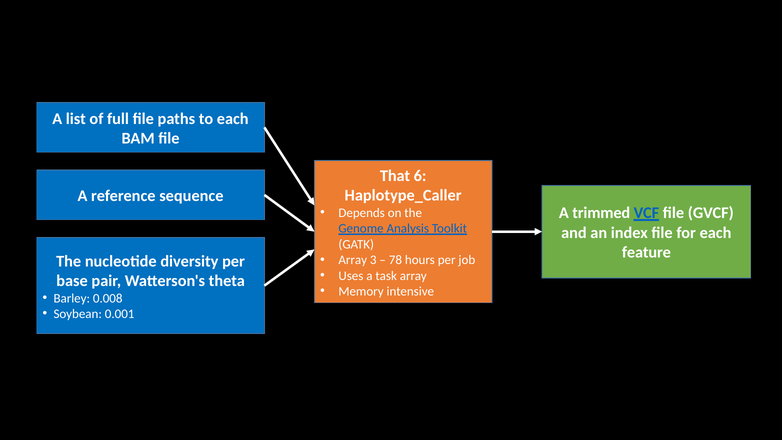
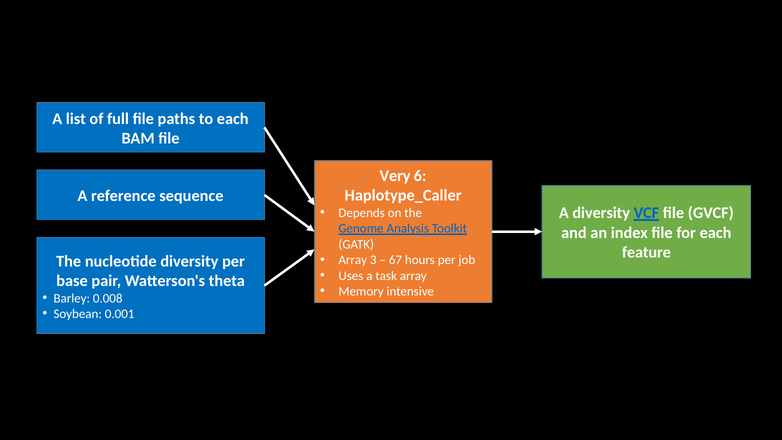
That: That -> Very
A trimmed: trimmed -> diversity
78: 78 -> 67
